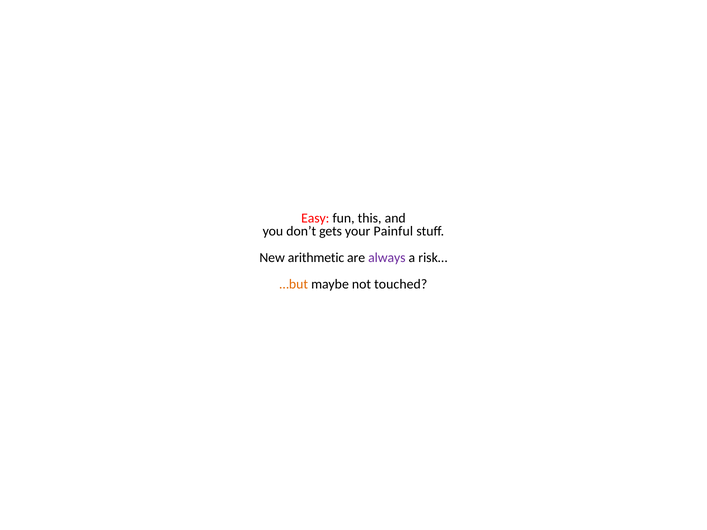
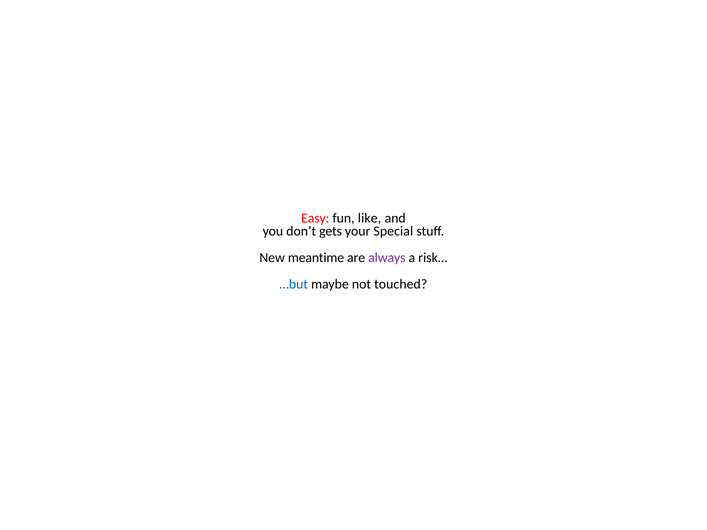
this: this -> like
Painful: Painful -> Special
arithmetic: arithmetic -> meantime
…but colour: orange -> blue
